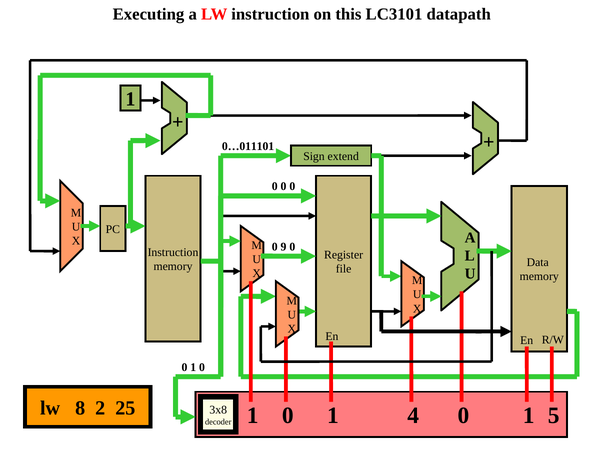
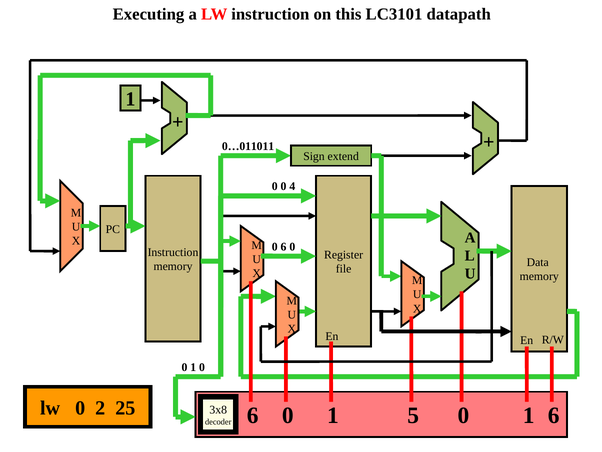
0…011101: 0…011101 -> 0…011011
0 at (292, 186): 0 -> 4
0 9: 9 -> 6
lw 8: 8 -> 0
25 1: 1 -> 6
4: 4 -> 5
1 5: 5 -> 6
